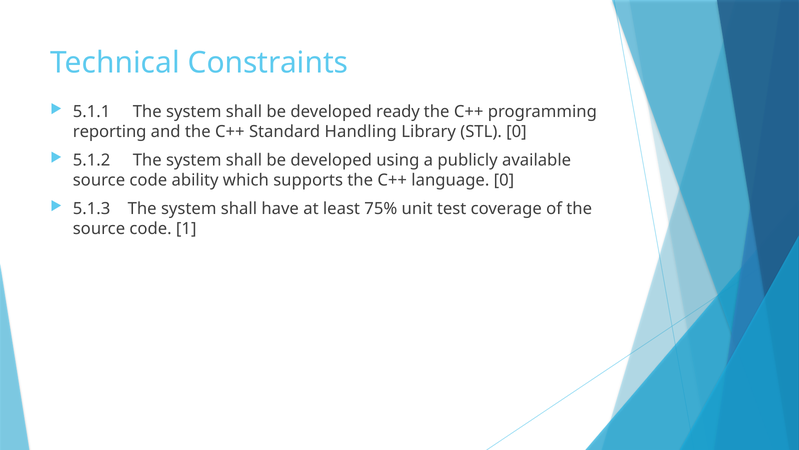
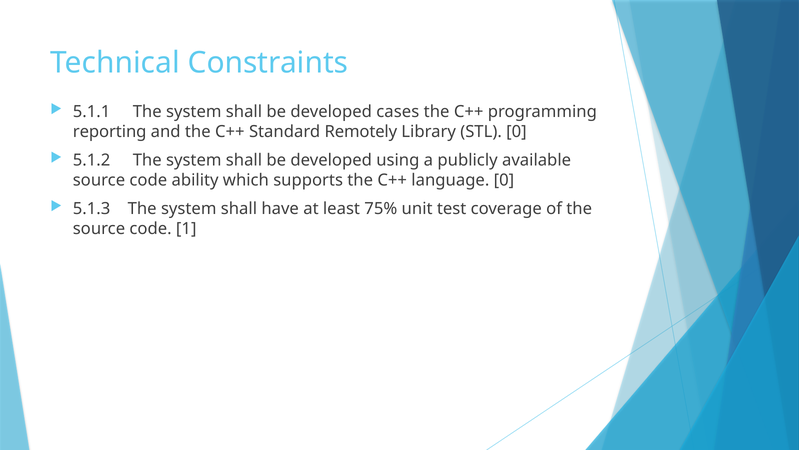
ready: ready -> cases
Handling: Handling -> Remotely
